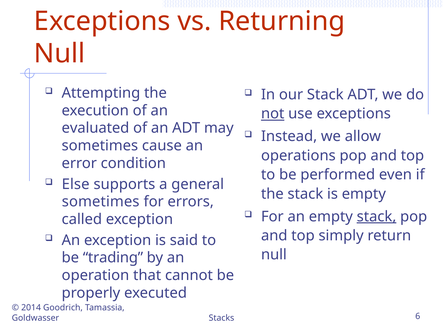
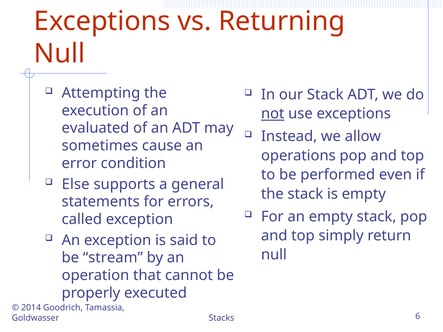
sometimes at (101, 202): sometimes -> statements
stack at (376, 217) underline: present -> none
trading: trading -> stream
